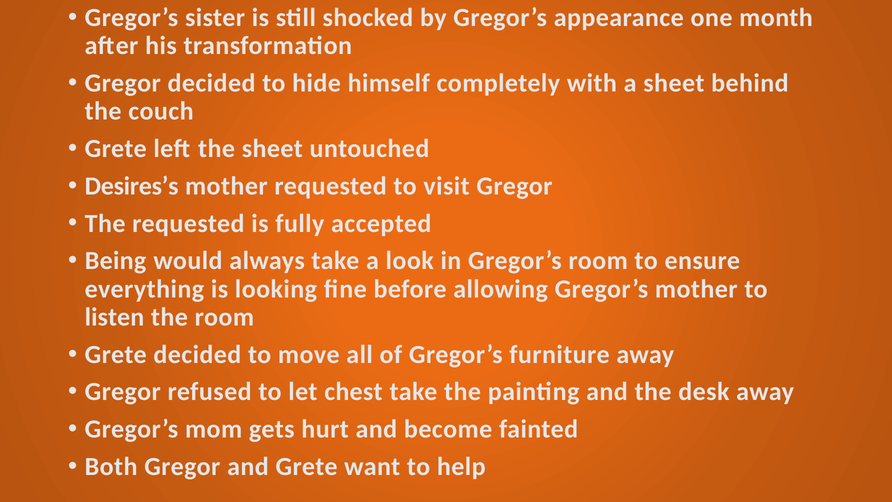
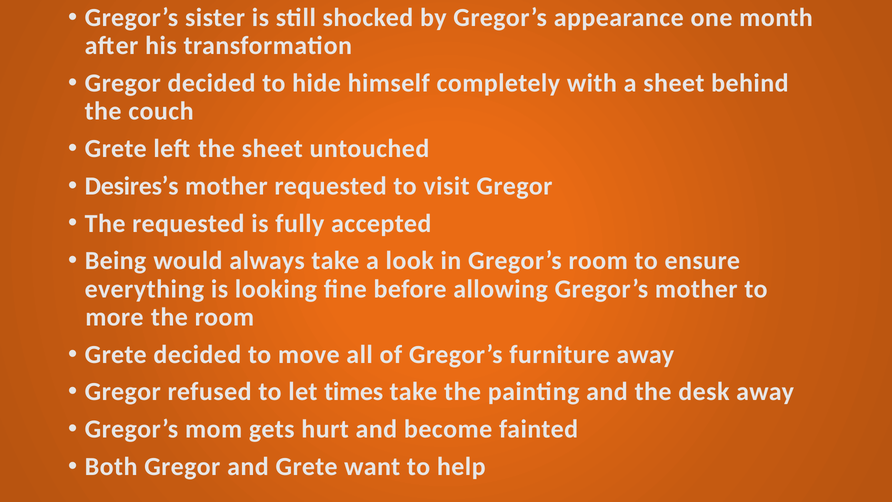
listen at (114, 317): listen -> more
chest: chest -> times
